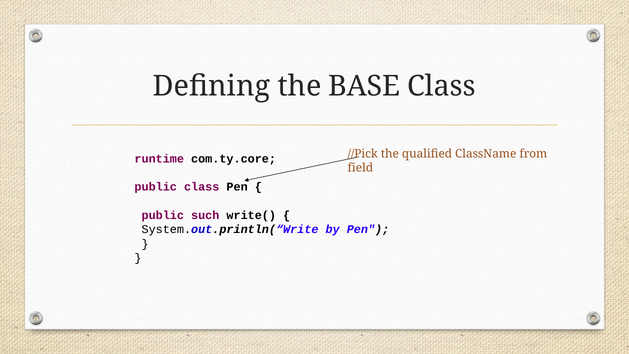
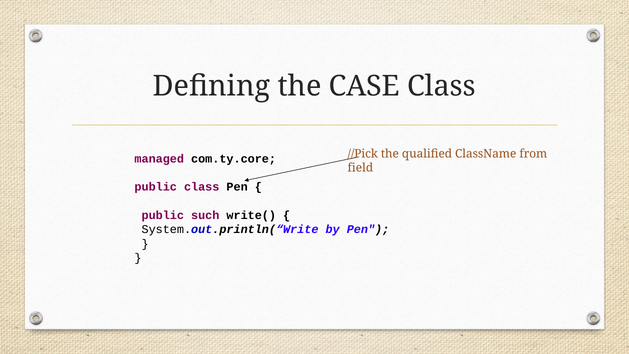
BASE: BASE -> CASE
runtime: runtime -> managed
